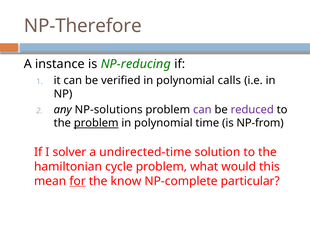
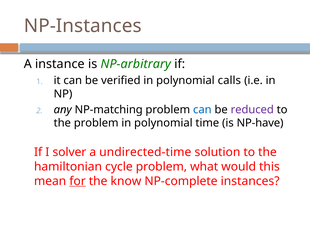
NP-Therefore: NP-Therefore -> NP-Instances
NP-reducing: NP-reducing -> NP-arbitrary
NP-solutions: NP-solutions -> NP-matching
can at (202, 110) colour: purple -> blue
problem at (96, 123) underline: present -> none
NP-from: NP-from -> NP-have
particular: particular -> instances
